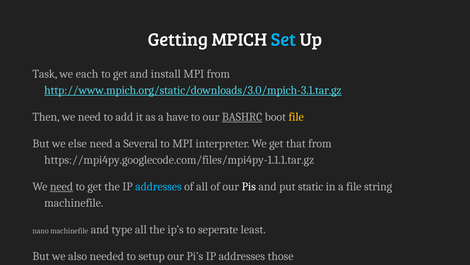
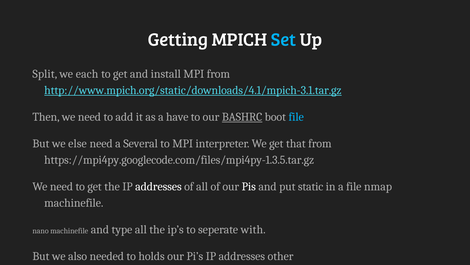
Task: Task -> Split
http://www.mpich.org/static/downloads/3.0/mpich-3.1.tar.gz: http://www.mpich.org/static/downloads/3.0/mpich-3.1.tar.gz -> http://www.mpich.org/static/downloads/4.1/mpich-3.1.tar.gz
file at (296, 117) colour: yellow -> light blue
https://mpi4py.googlecode.com/files/mpi4py-1.1.1.tar.gz: https://mpi4py.googlecode.com/files/mpi4py-1.1.1.tar.gz -> https://mpi4py.googlecode.com/files/mpi4py-1.3.5.tar.gz
need at (61, 186) underline: present -> none
addresses at (158, 186) colour: light blue -> white
string: string -> nmap
least: least -> with
setup: setup -> holds
those: those -> other
